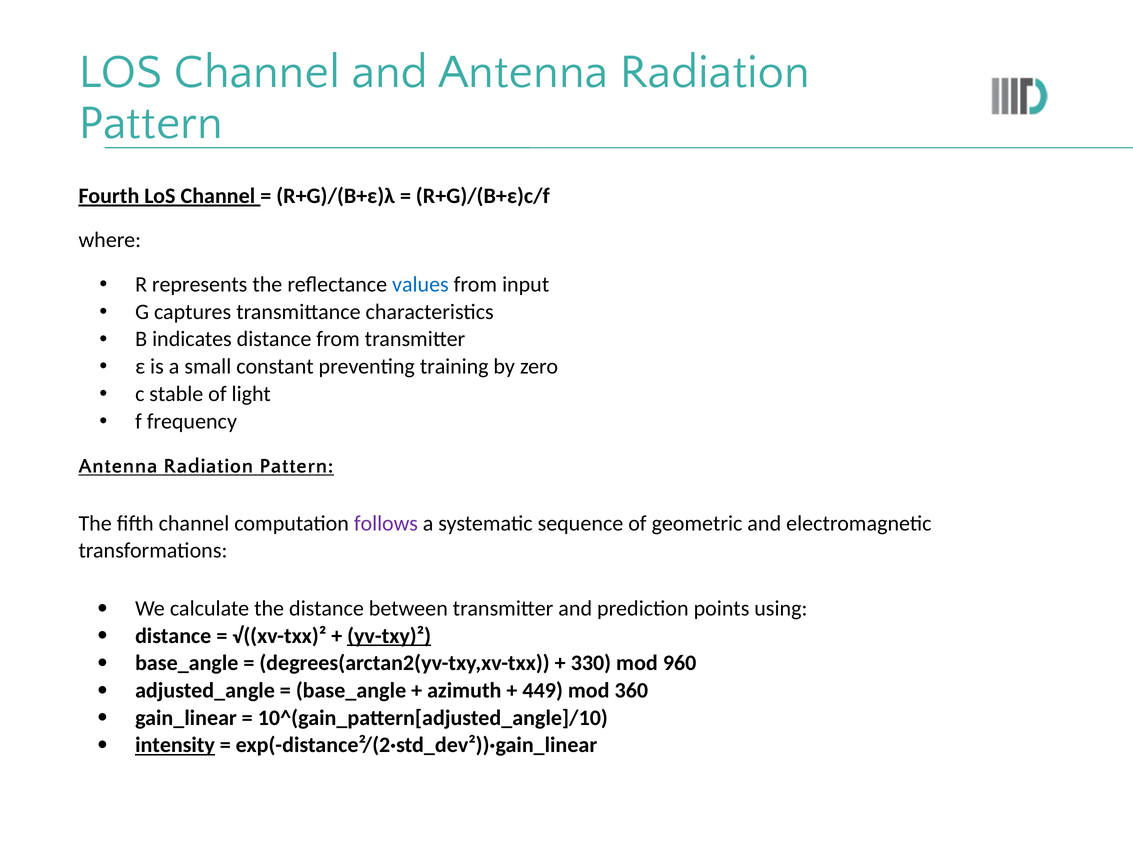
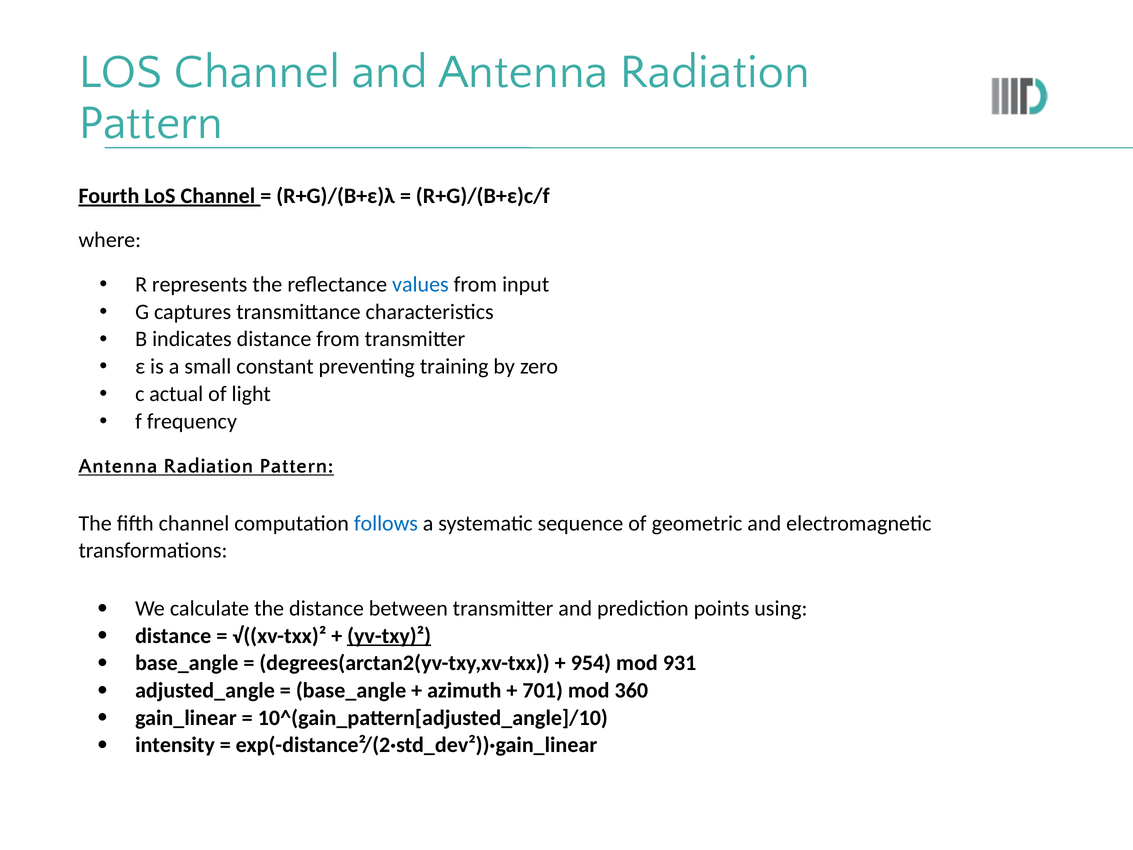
stable: stable -> actual
follows colour: purple -> blue
330: 330 -> 954
960: 960 -> 931
449: 449 -> 701
intensity underline: present -> none
